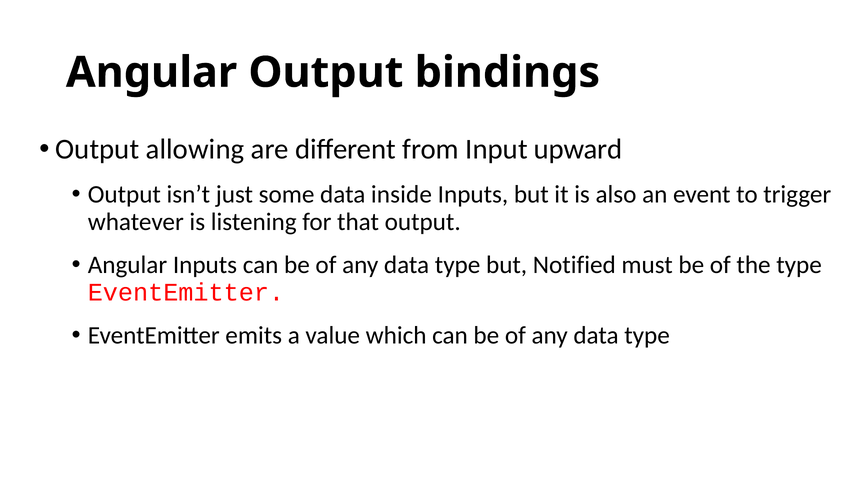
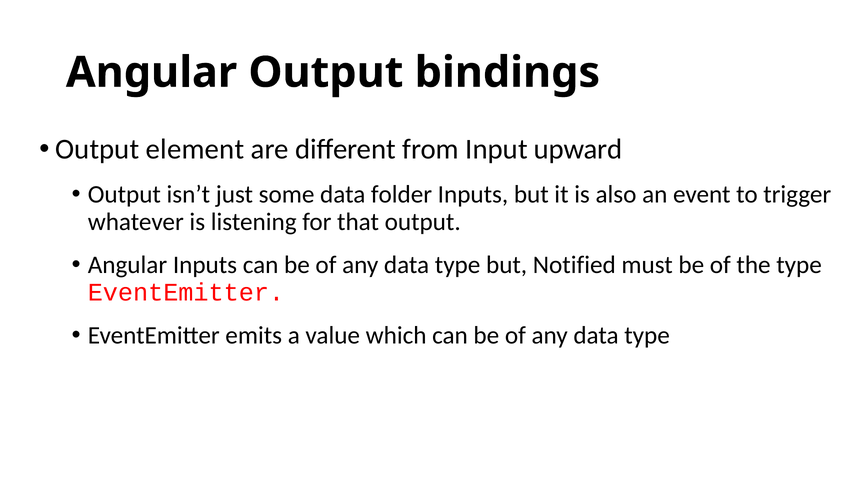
allowing: allowing -> element
inside: inside -> folder
